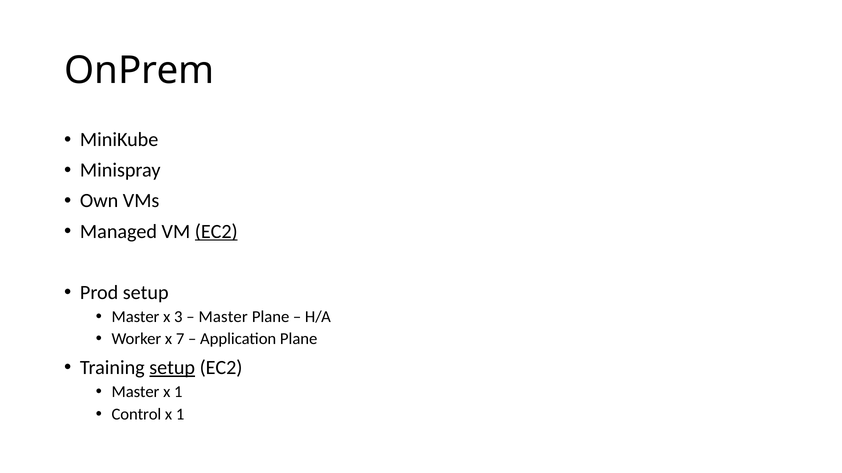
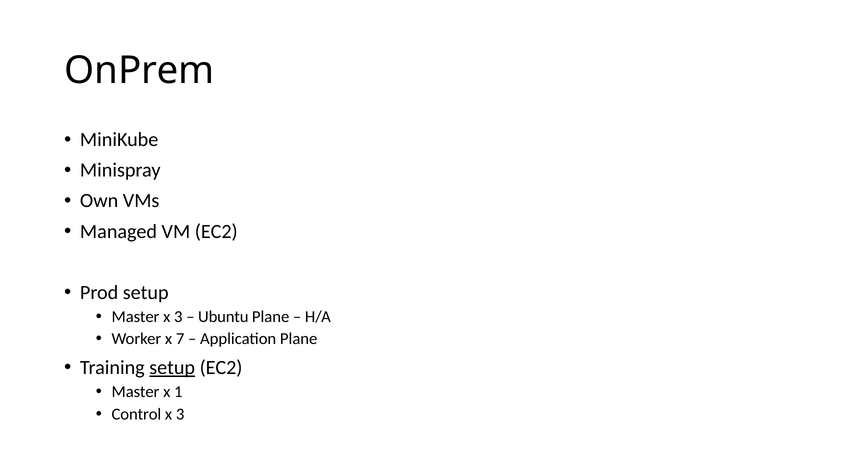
EC2 at (216, 232) underline: present -> none
Master at (223, 317): Master -> Ubuntu
1 at (180, 415): 1 -> 3
